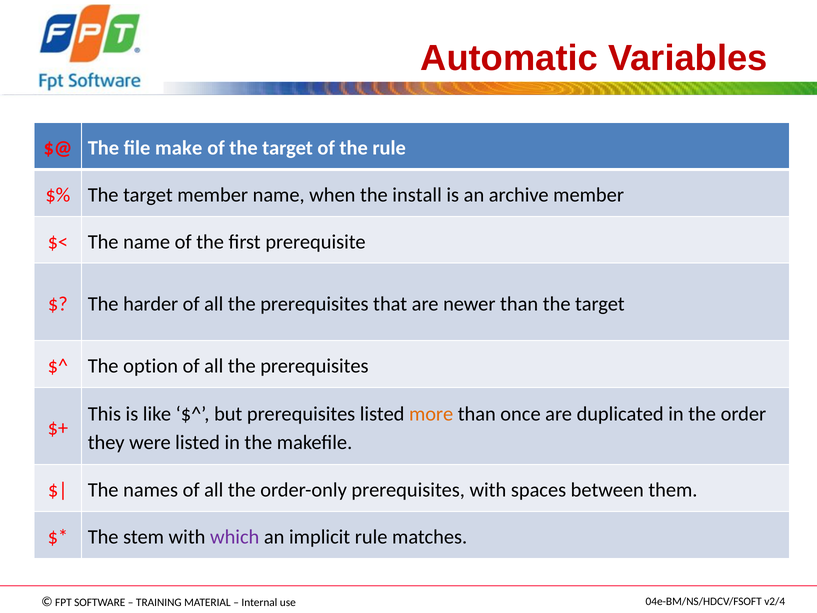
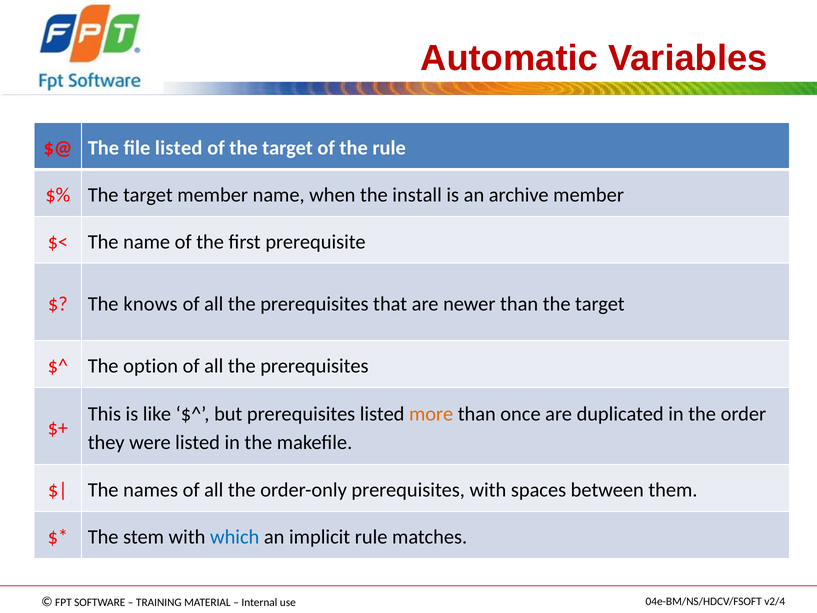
file make: make -> listed
harder: harder -> knows
which colour: purple -> blue
